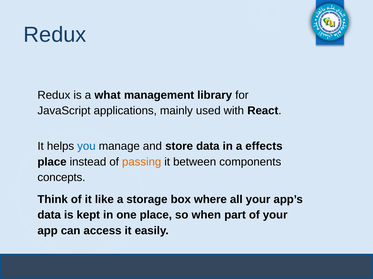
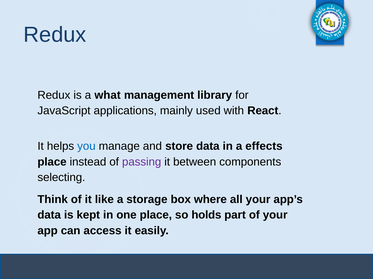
passing colour: orange -> purple
concepts: concepts -> selecting
when: when -> holds
